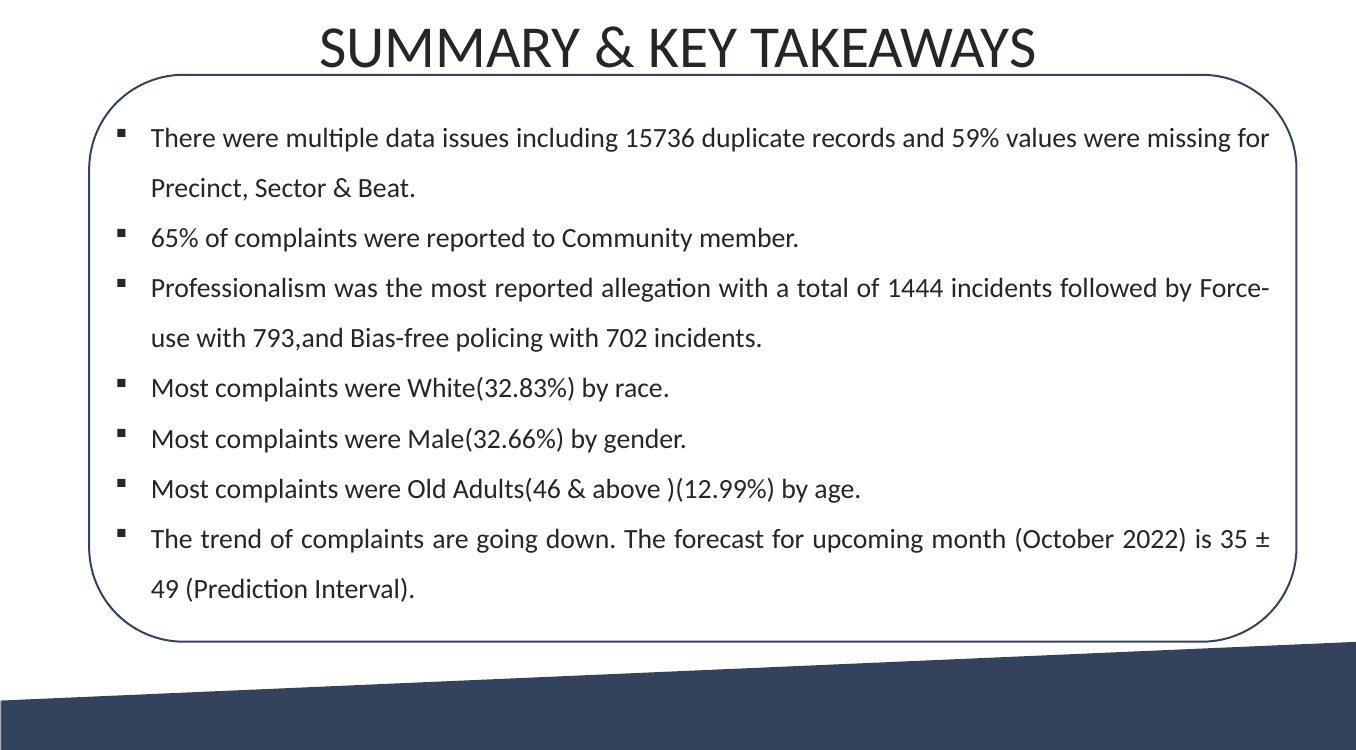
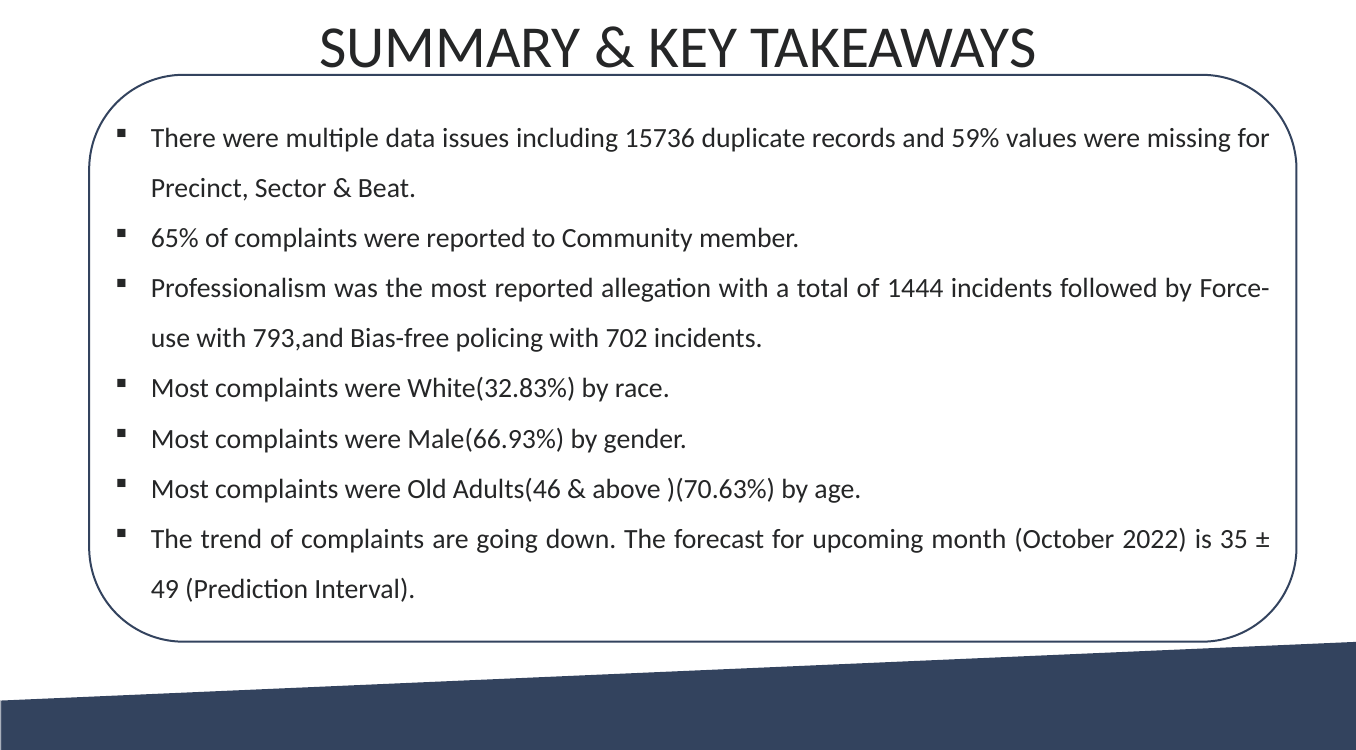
Male(32.66%: Male(32.66% -> Male(66.93%
)(12.99%: )(12.99% -> )(70.63%
